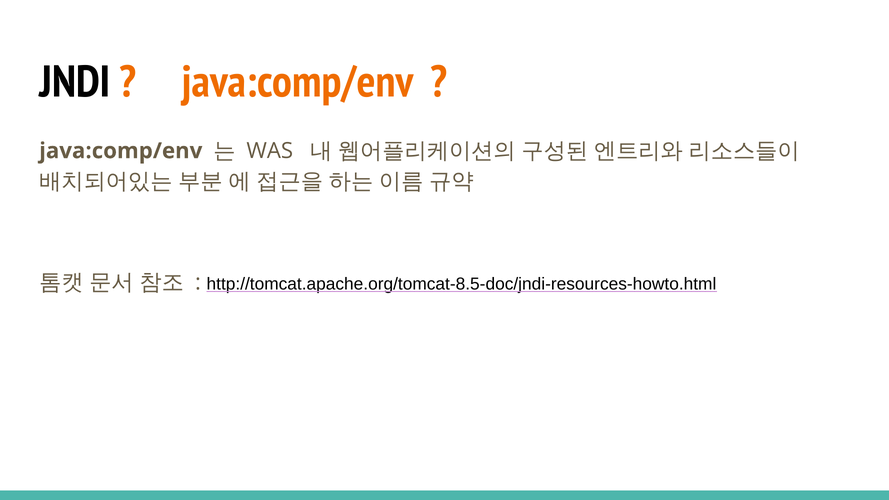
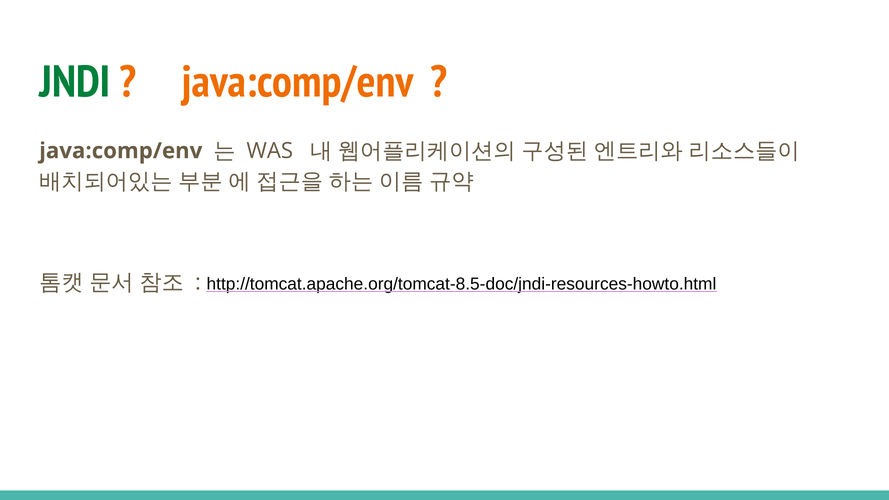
JNDI colour: black -> green
